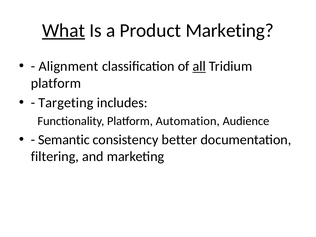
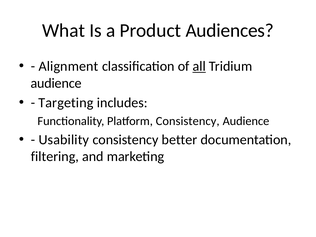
What underline: present -> none
Product Marketing: Marketing -> Audiences
platform at (56, 83): platform -> audience
Platform Automation: Automation -> Consistency
Semantic: Semantic -> Usability
